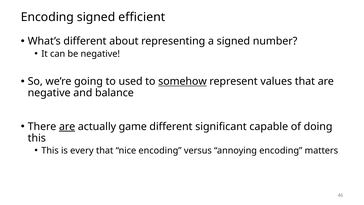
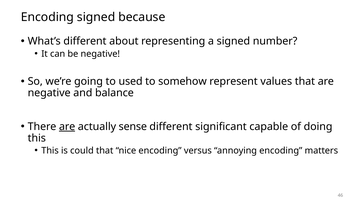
efficient: efficient -> because
somehow underline: present -> none
game: game -> sense
every: every -> could
